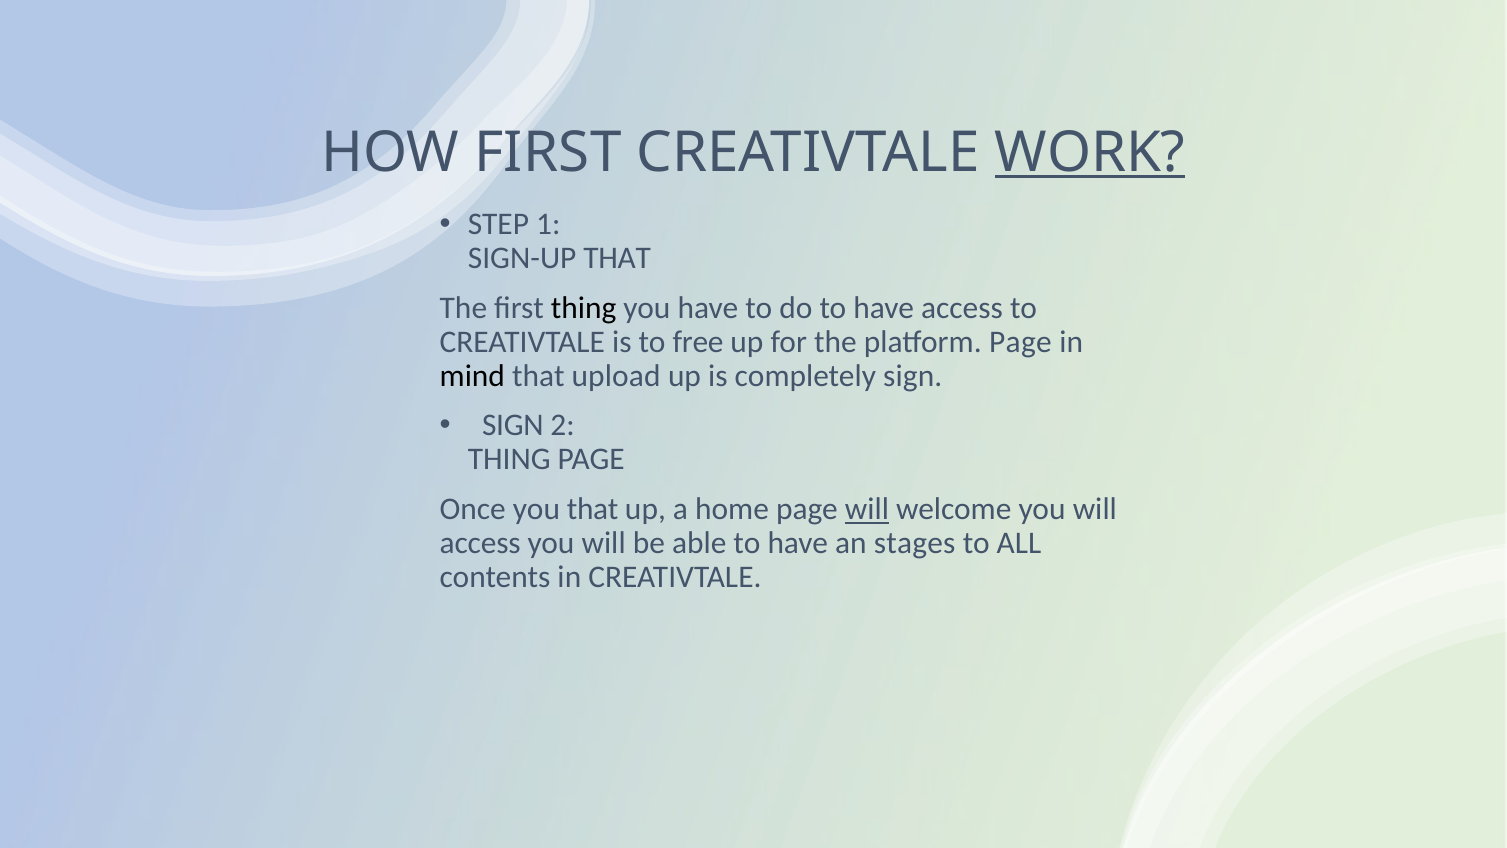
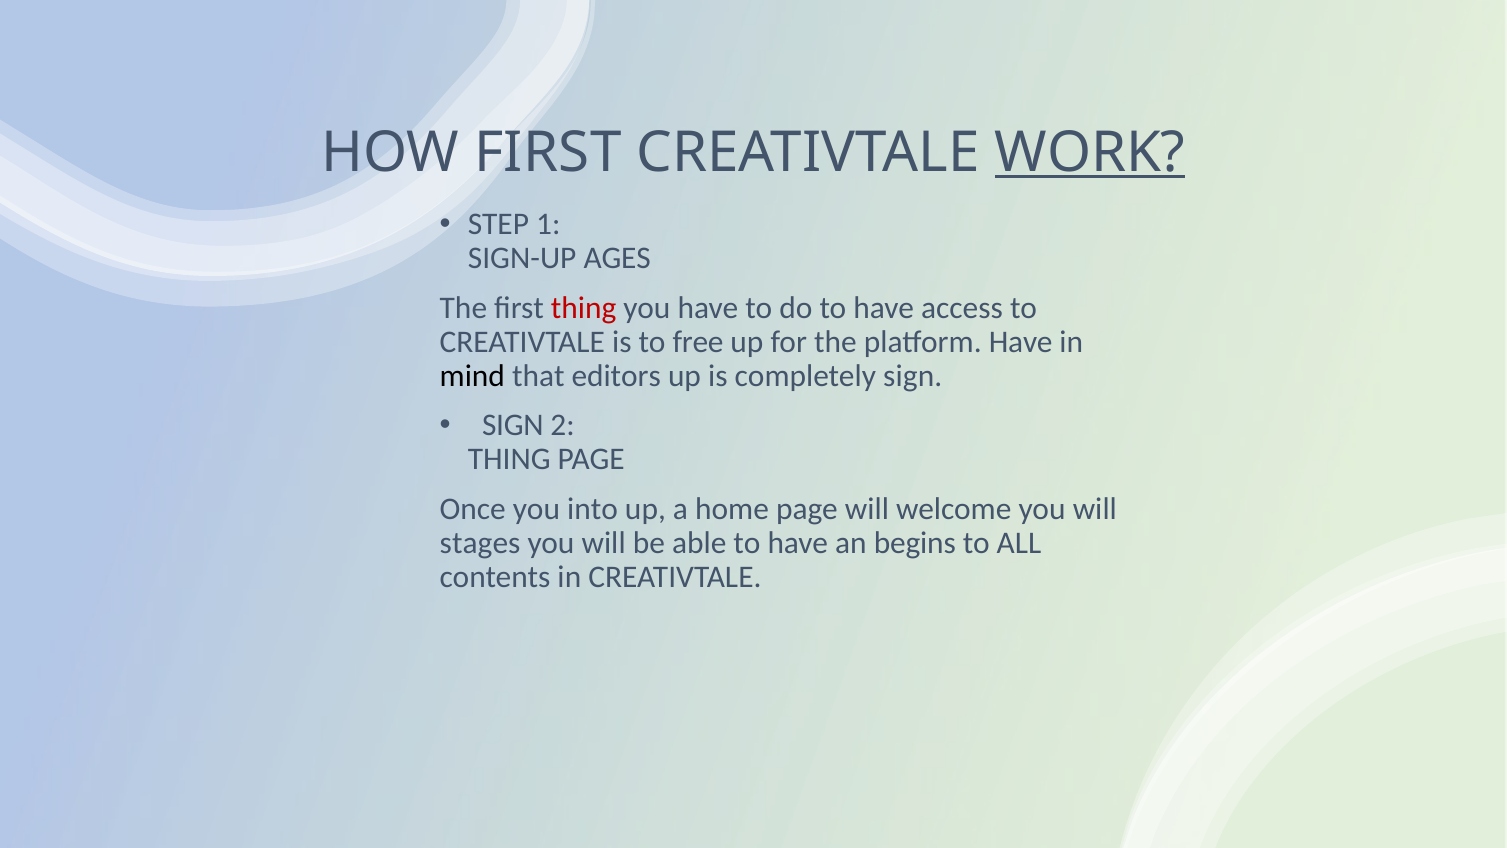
SIGN-UP THAT: THAT -> AGES
thing at (584, 308) colour: black -> red
platform Page: Page -> Have
upload: upload -> editors
you that: that -> into
will at (867, 509) underline: present -> none
access at (480, 543): access -> stages
stages: stages -> begins
